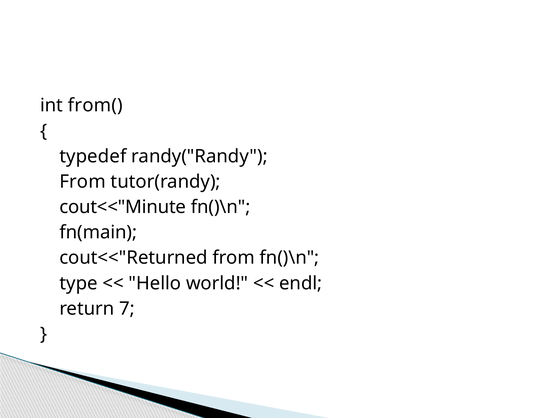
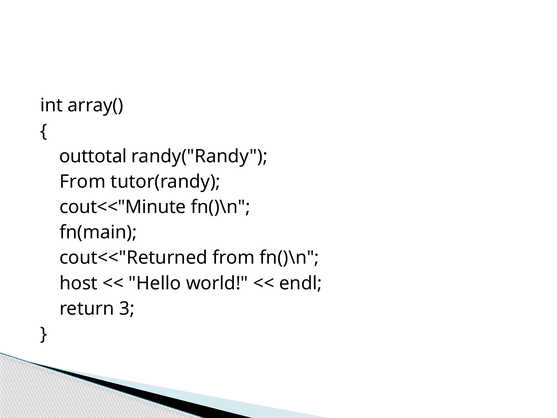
from(: from( -> array(
typedef: typedef -> outtotal
type: type -> host
7: 7 -> 3
